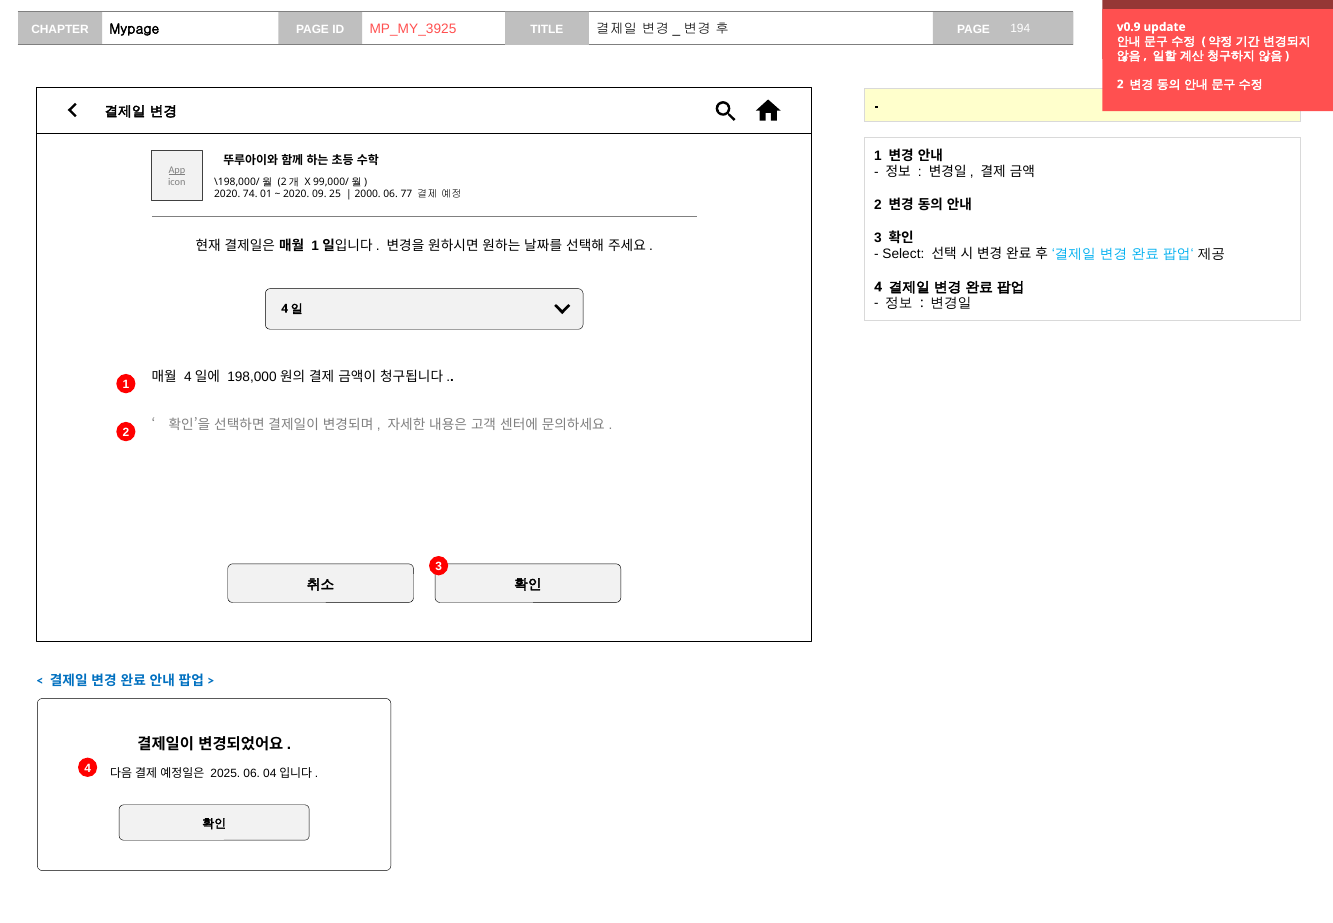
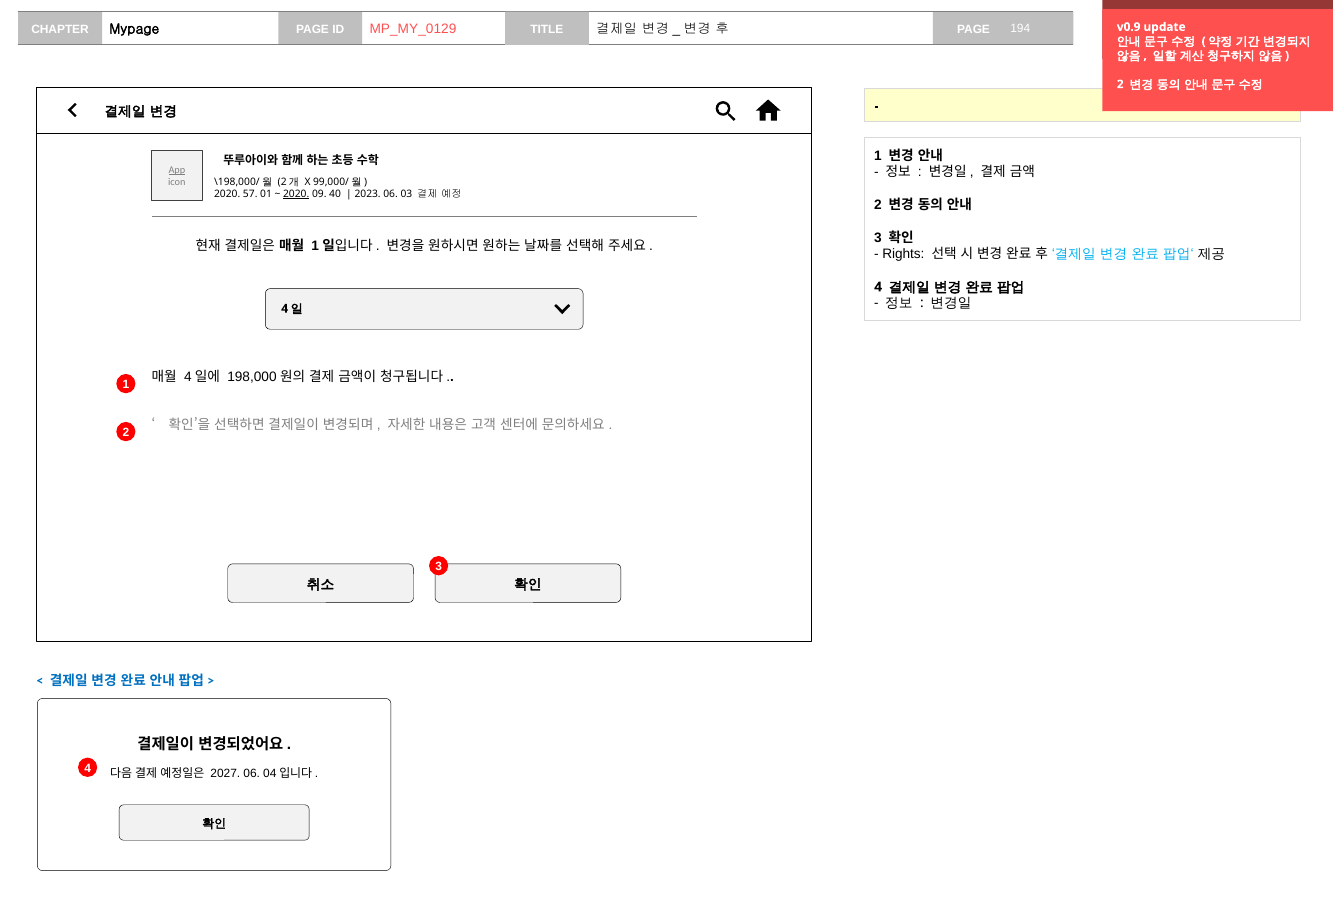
MP_MY_3925: MP_MY_3925 -> MP_MY_0129
74: 74 -> 57
2020 at (296, 194) underline: none -> present
25: 25 -> 40
2000: 2000 -> 2023
77: 77 -> 03
Select: Select -> Rights
2025: 2025 -> 2027
